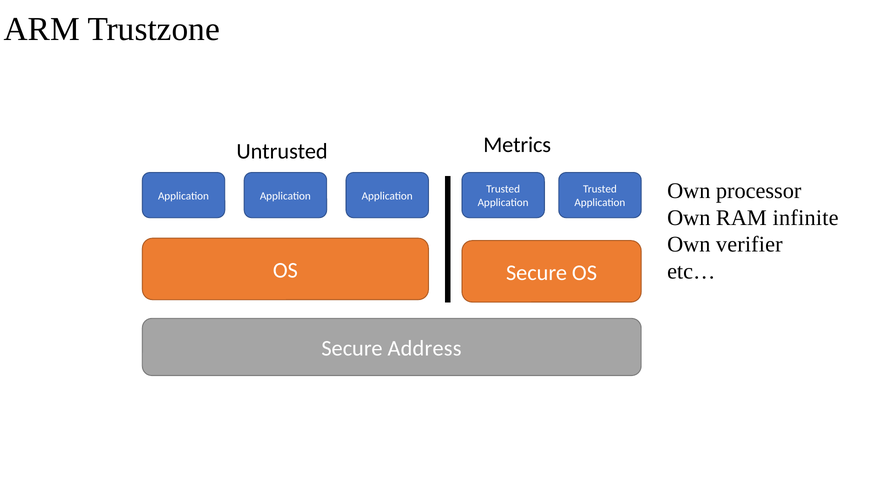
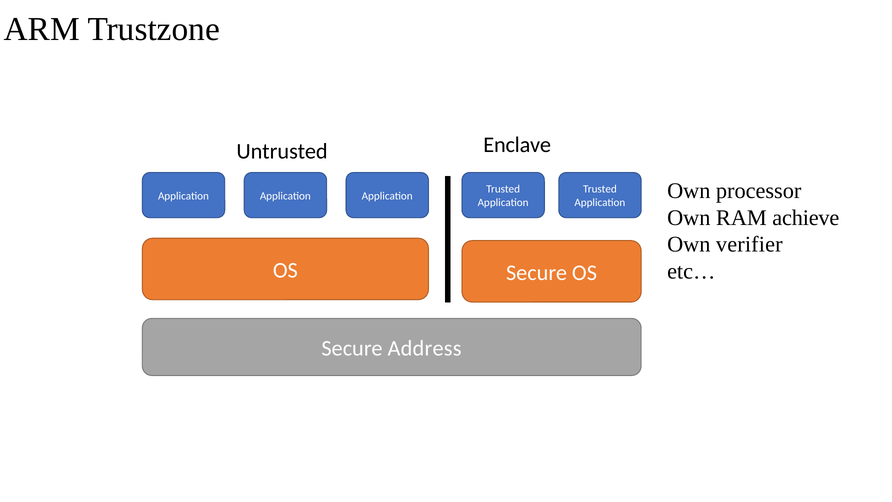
Metrics: Metrics -> Enclave
infinite: infinite -> achieve
